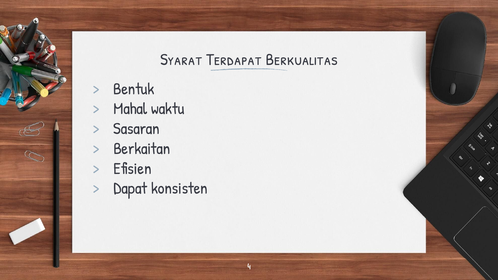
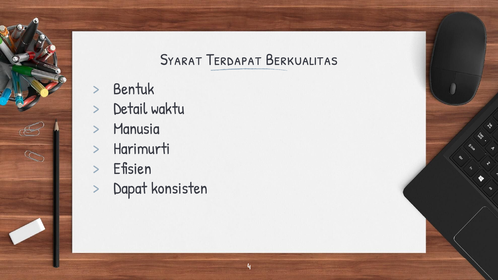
Mahal: Mahal -> Detail
Sasaran: Sasaran -> Manusia
Berkaitan: Berkaitan -> Harimurti
